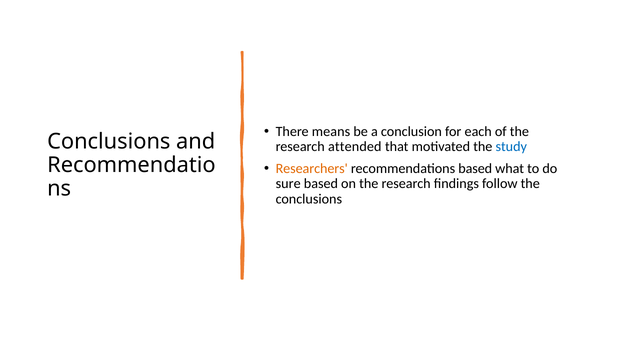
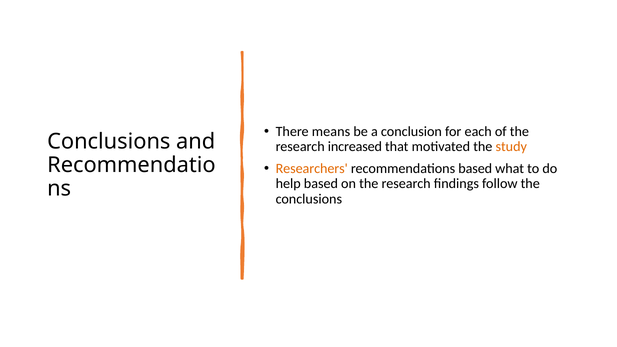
attended: attended -> increased
study colour: blue -> orange
sure: sure -> help
